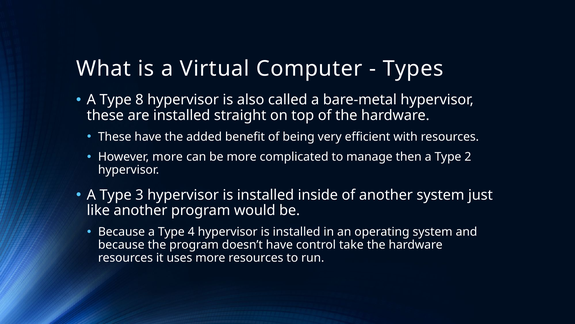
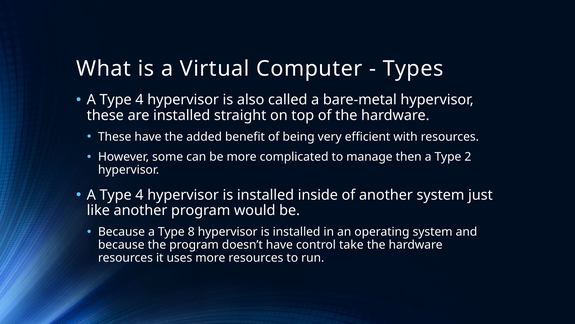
8 at (139, 100): 8 -> 4
However more: more -> some
3 at (139, 195): 3 -> 4
4: 4 -> 8
